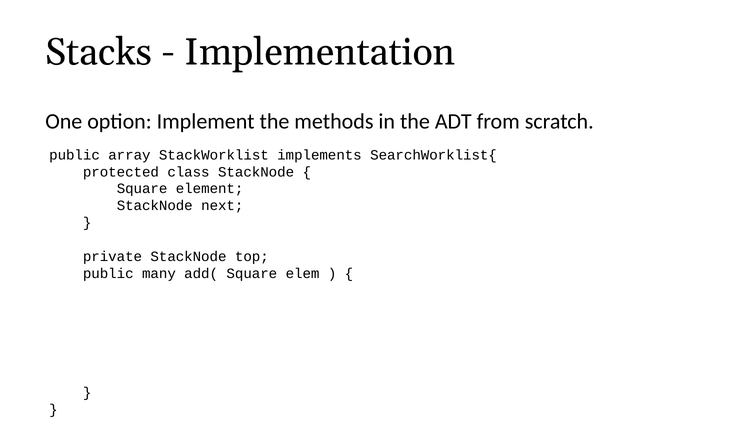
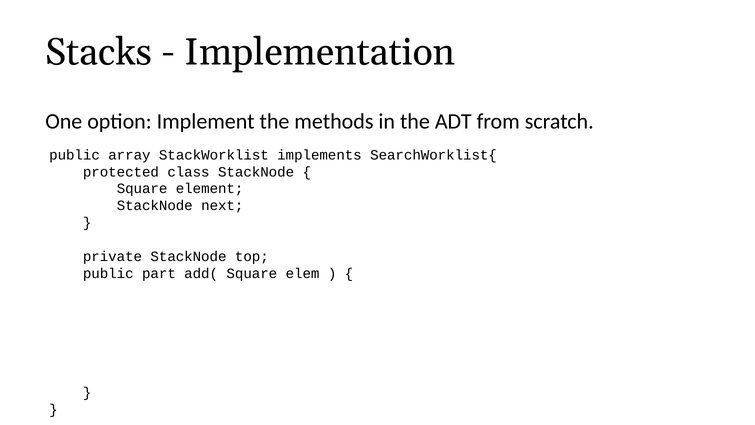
many: many -> part
